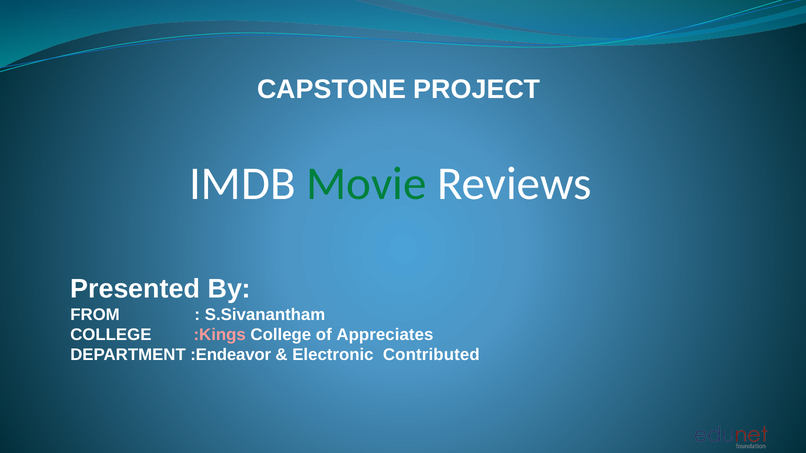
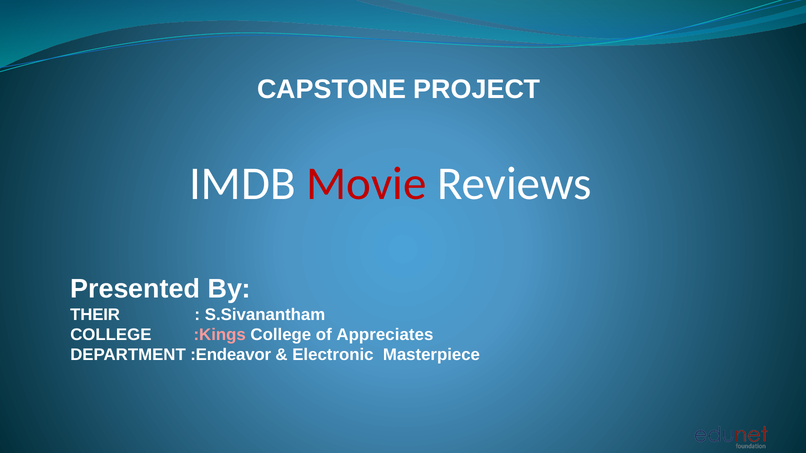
Movie colour: green -> red
FROM: FROM -> THEIR
Contributed: Contributed -> Masterpiece
